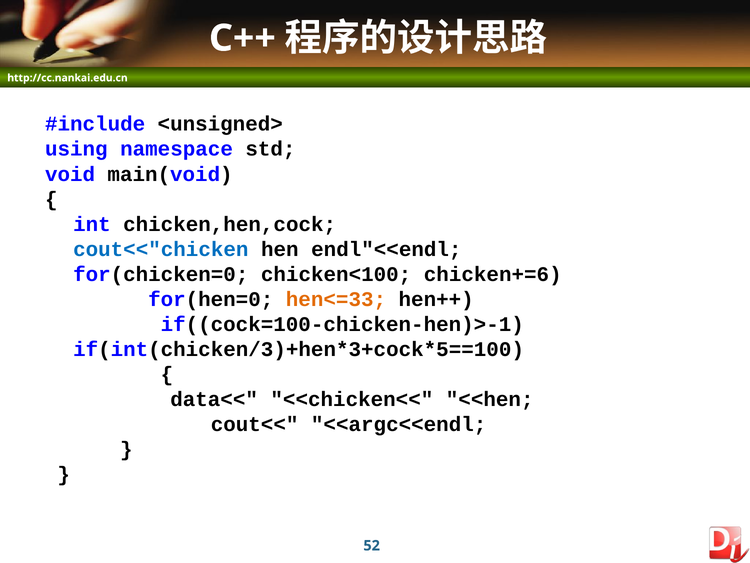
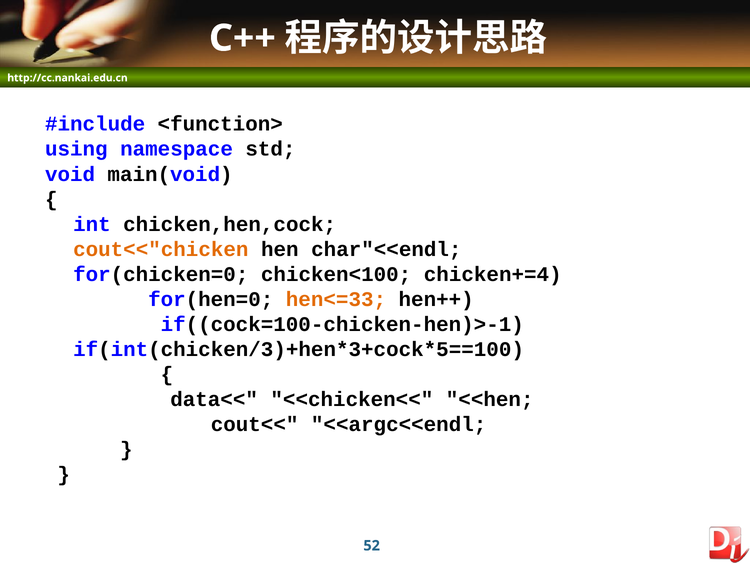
<unsigned>: <unsigned> -> <function>
cout<<"chicken colour: blue -> orange
endl"<<endl: endl"<<endl -> char"<<endl
chicken+=6: chicken+=6 -> chicken+=4
